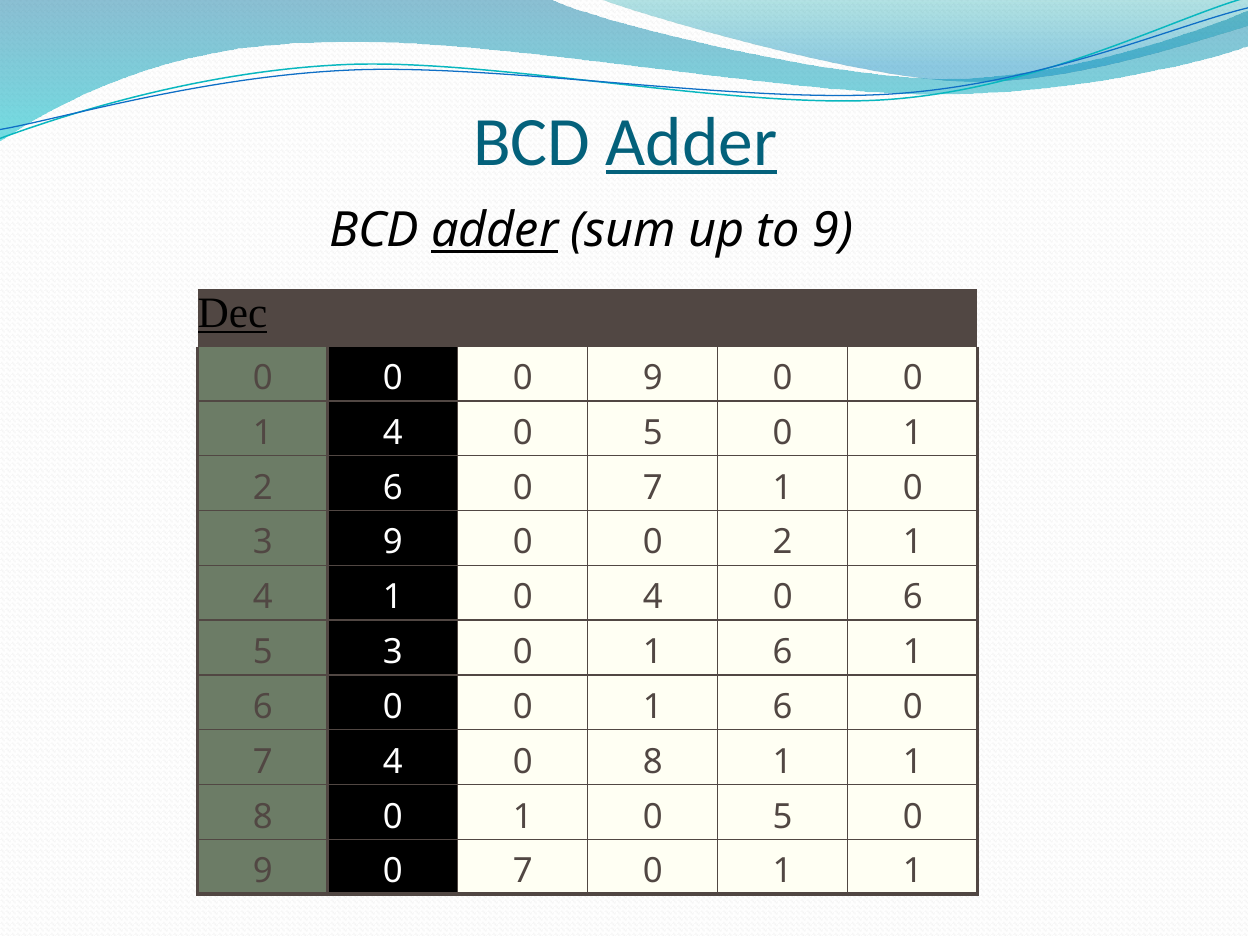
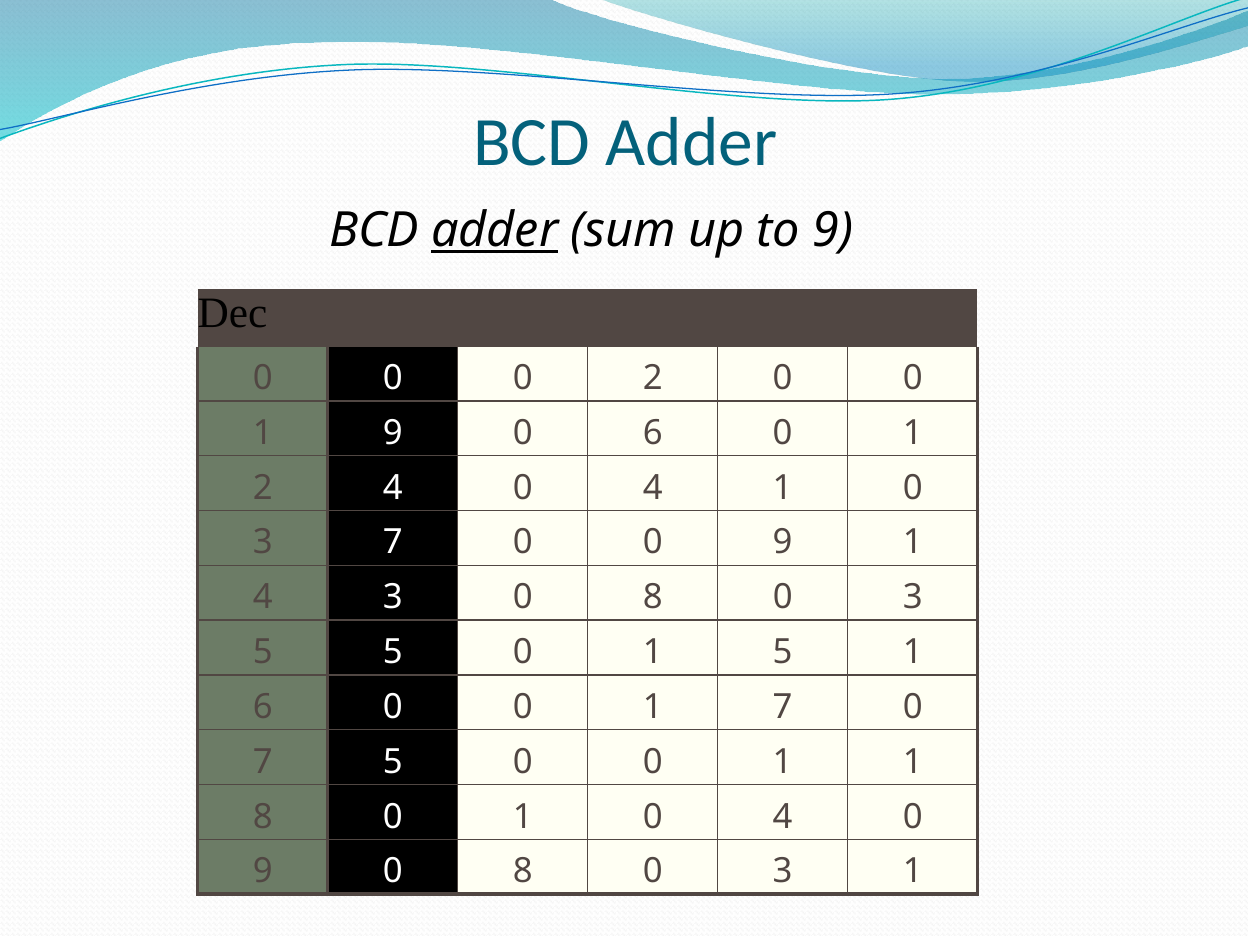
Adder at (692, 142) underline: present -> none
Dec underline: present -> none
0 0 9: 9 -> 2
4 at (393, 433): 4 -> 9
5 at (653, 433): 5 -> 6
2 6: 6 -> 4
7 at (653, 488): 7 -> 4
3 9: 9 -> 7
0 0 2: 2 -> 9
4 1: 1 -> 3
4 at (653, 597): 4 -> 8
6 at (913, 597): 6 -> 3
5 3: 3 -> 5
6 at (783, 652): 6 -> 5
0 0 1 6: 6 -> 7
7 4: 4 -> 5
8 at (653, 762): 8 -> 0
1 0 5: 5 -> 4
9 0 7: 7 -> 8
1 at (783, 871): 1 -> 3
